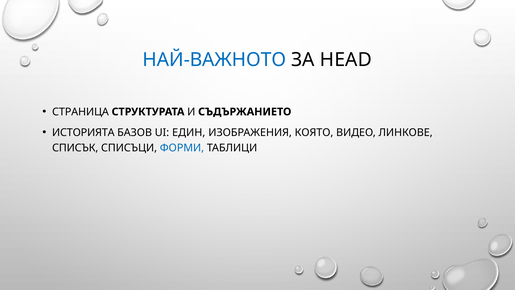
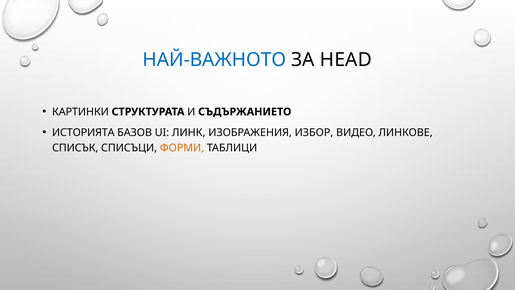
СТРАНИЦА: СТРАНИЦА -> КАРТИНКИ
ЕДИН: ЕДИН -> ЛИНК
КОЯТО: КОЯТО -> ИЗБОР
ФОРМИ colour: blue -> orange
